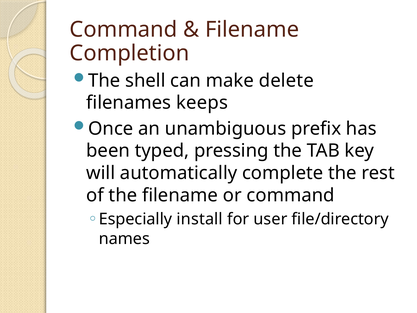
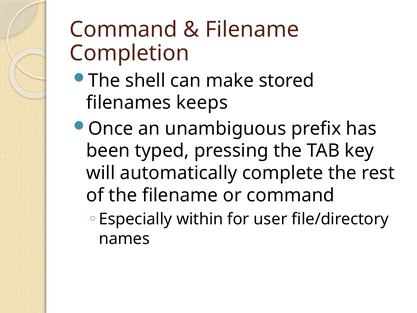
delete: delete -> stored
install: install -> within
